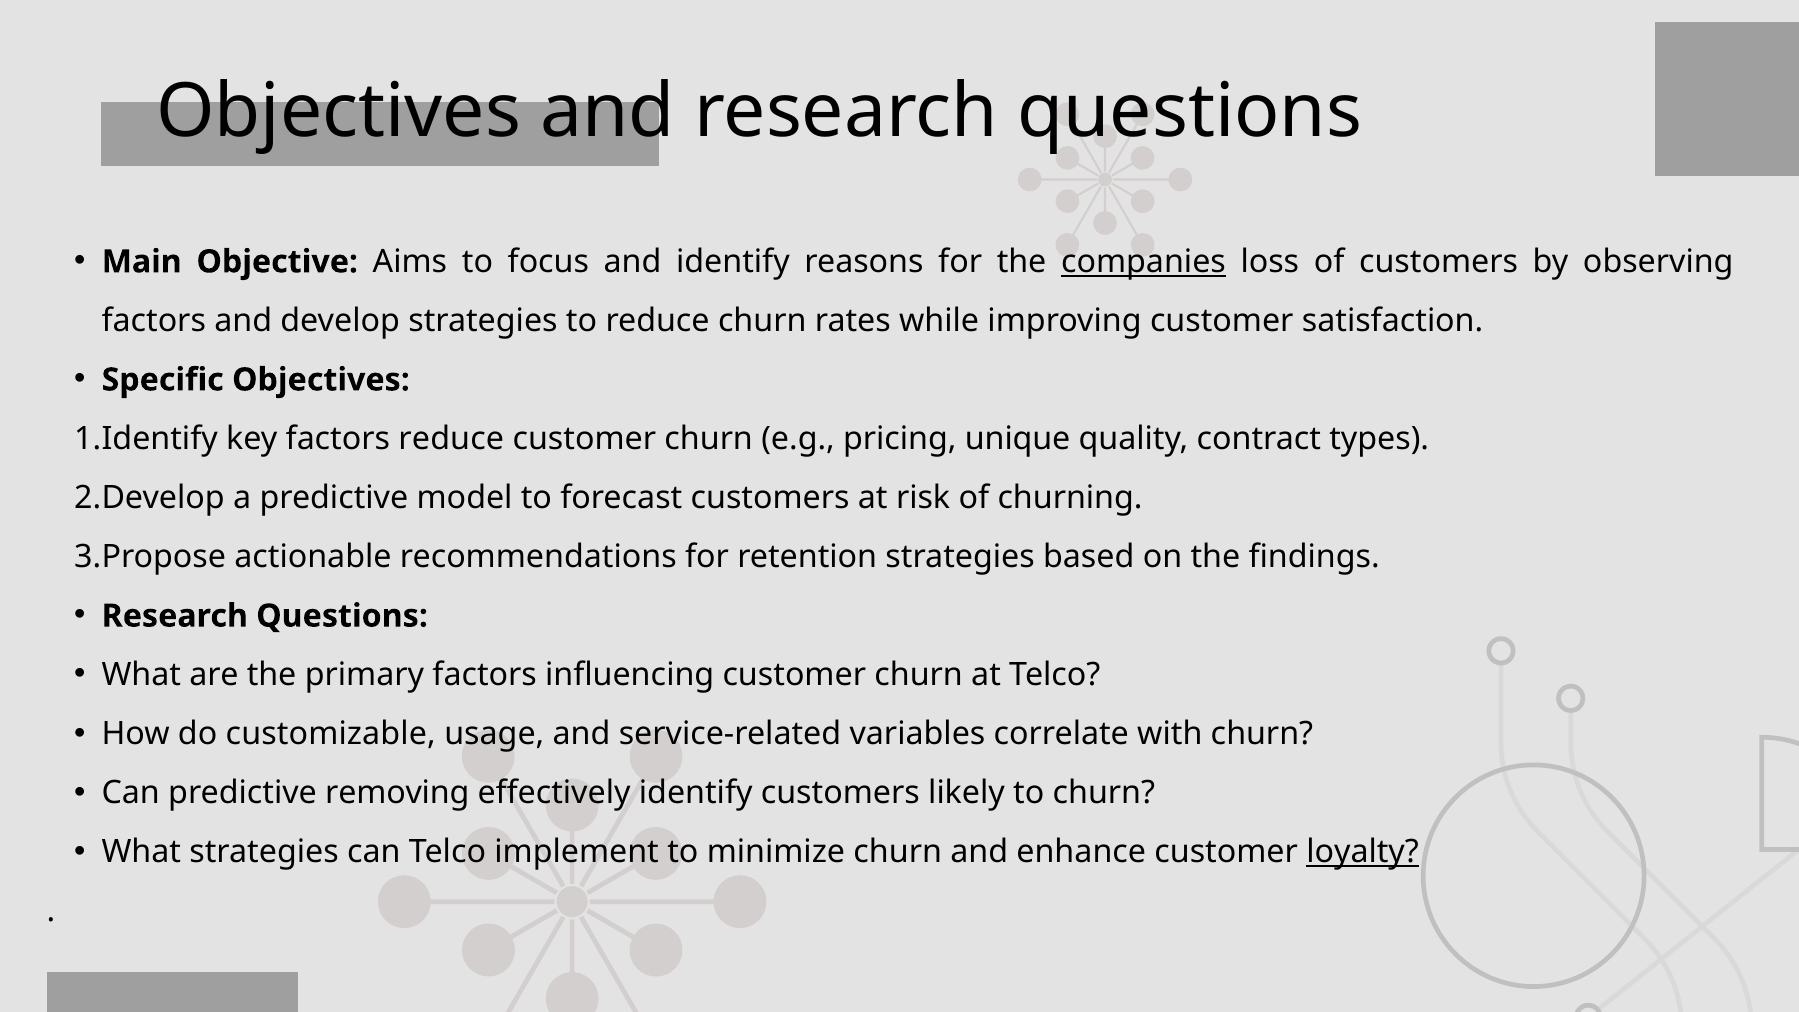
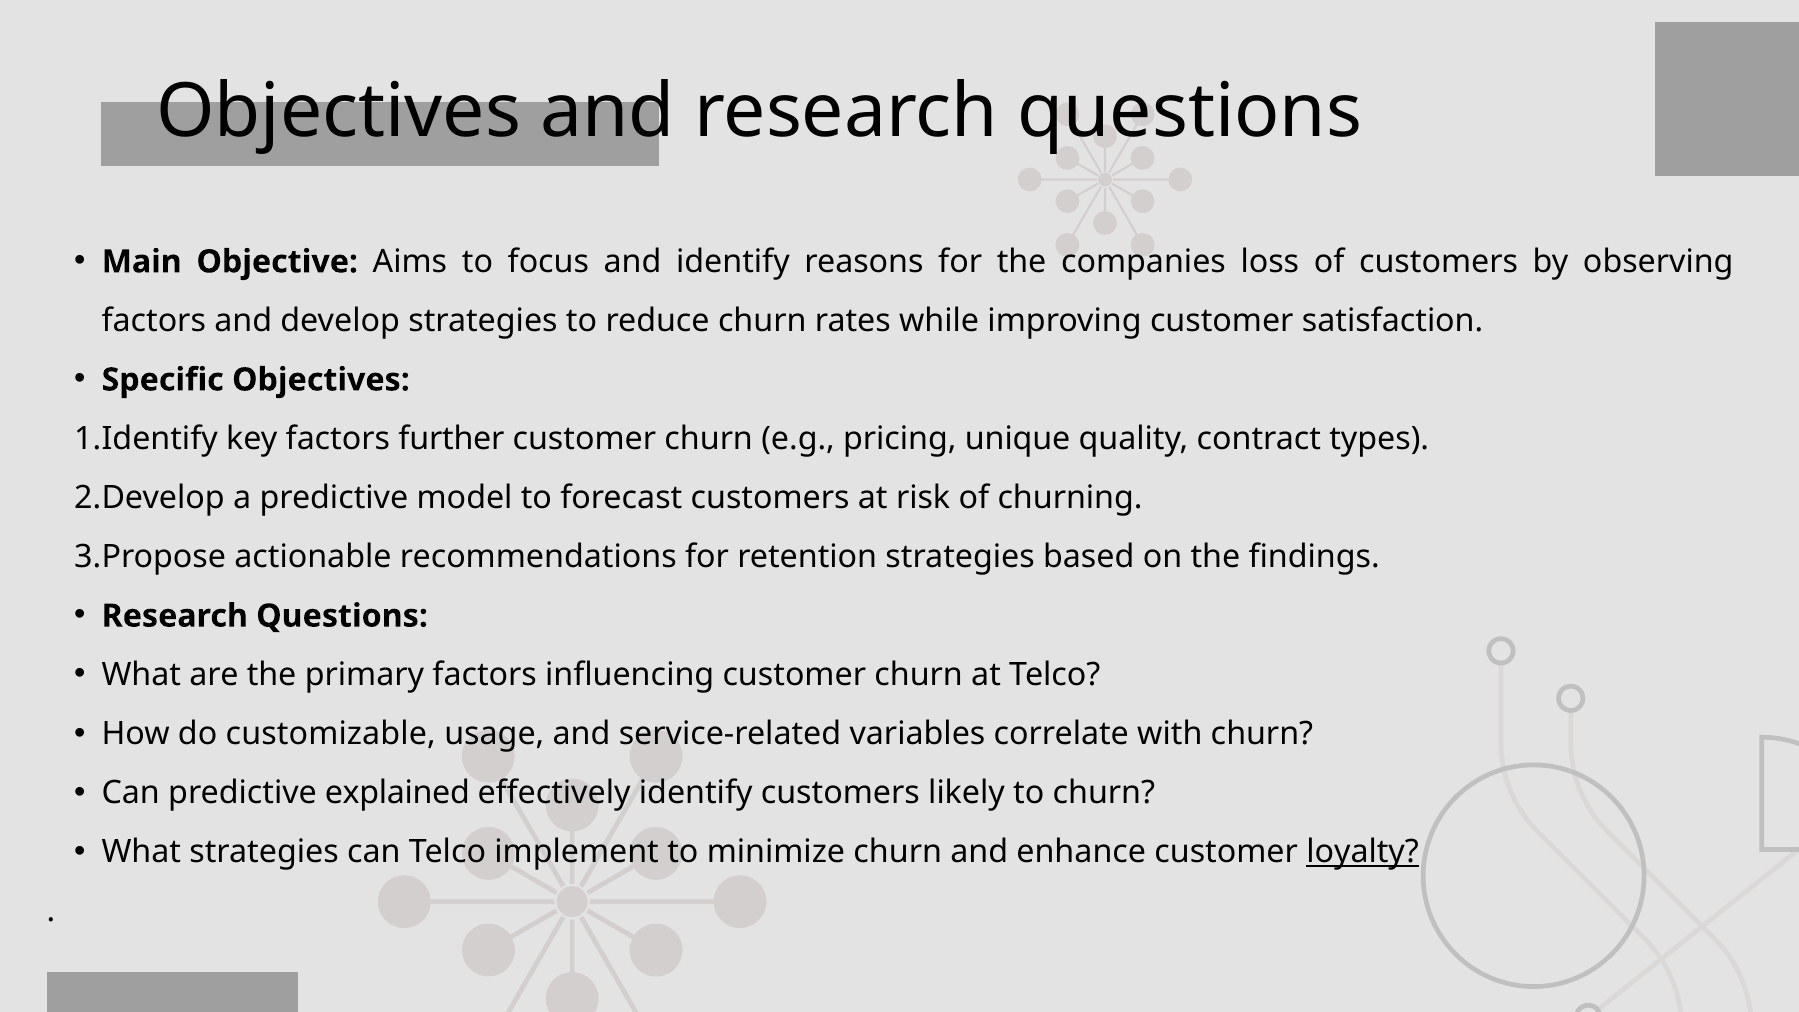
companies underline: present -> none
factors reduce: reduce -> further
removing: removing -> explained
